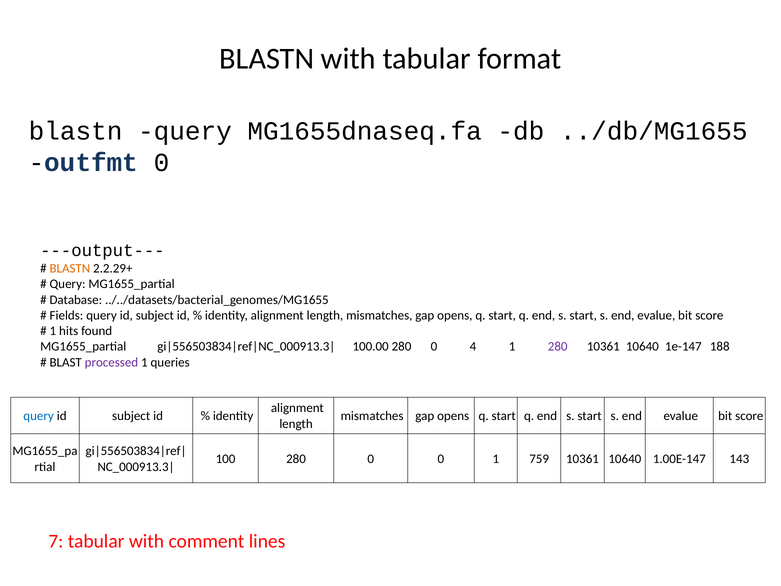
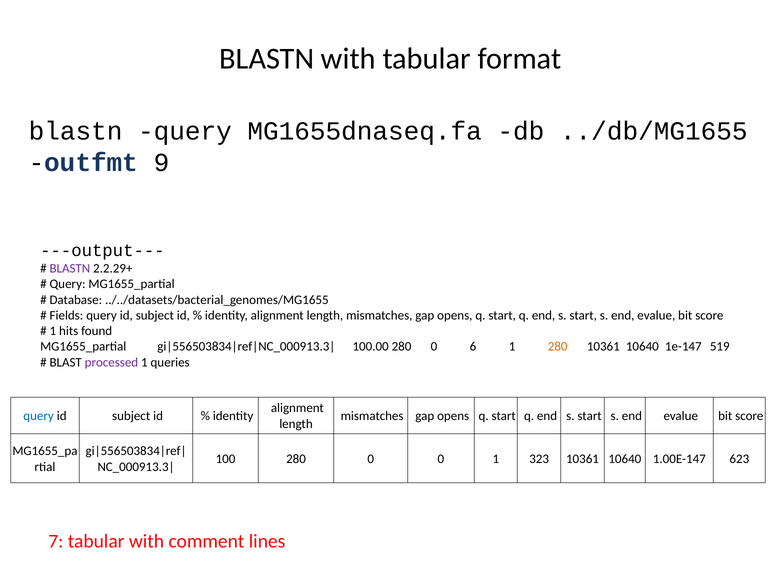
outfmt 0: 0 -> 9
BLASTN at (70, 268) colour: orange -> purple
4: 4 -> 6
280 at (558, 347) colour: purple -> orange
188: 188 -> 519
759: 759 -> 323
143: 143 -> 623
